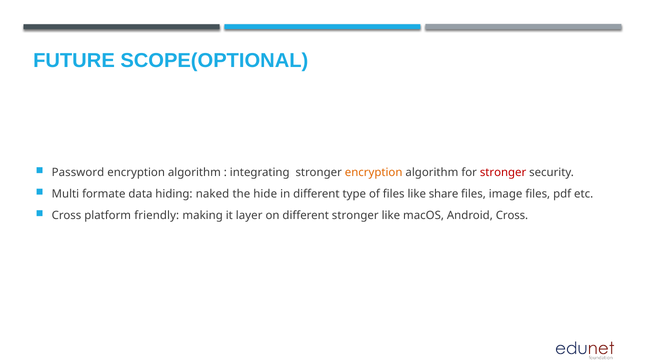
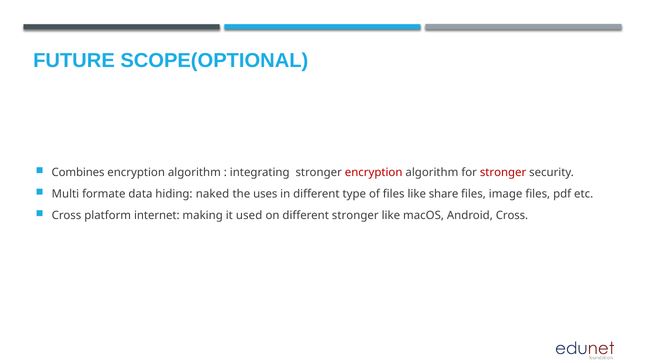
Password: Password -> Combines
encryption at (374, 173) colour: orange -> red
hide: hide -> uses
friendly: friendly -> internet
layer: layer -> used
